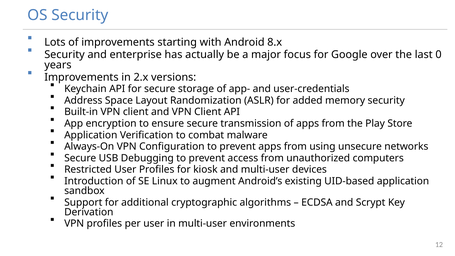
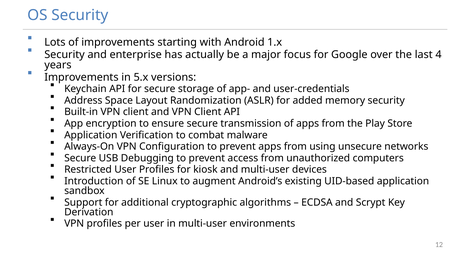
8.x: 8.x -> 1.x
0: 0 -> 4
2.x: 2.x -> 5.x
